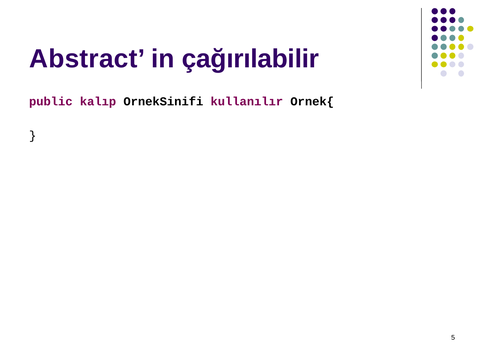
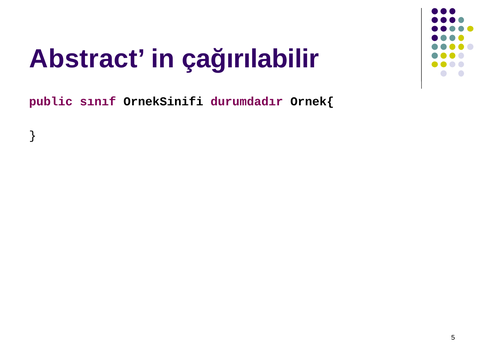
kalıp: kalıp -> sınıf
kullanılır: kullanılır -> durumdadır
